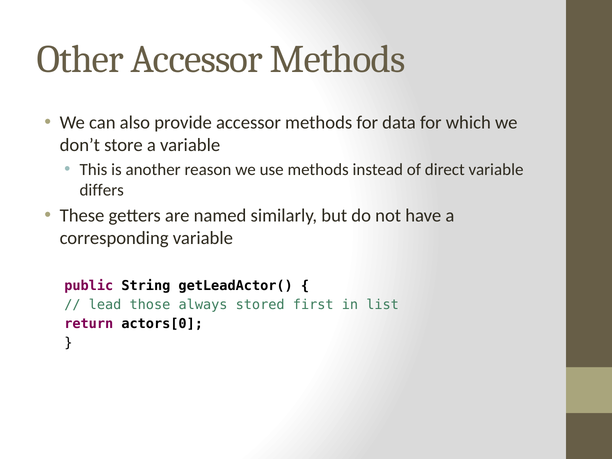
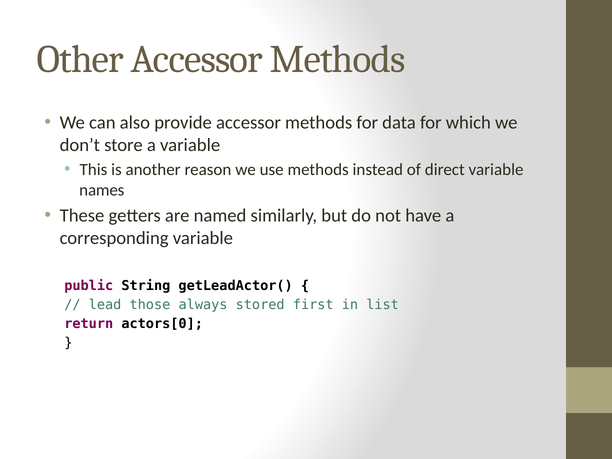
differs: differs -> names
